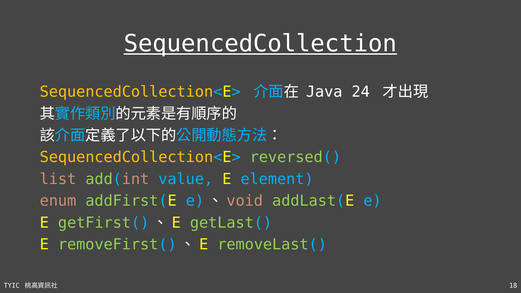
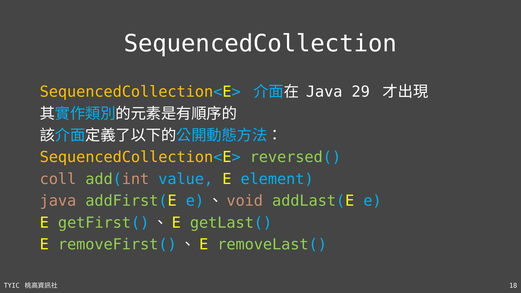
SequencedCollection underline: present -> none
24: 24 -> 29
list: list -> coll
enum at (58, 201): enum -> java
